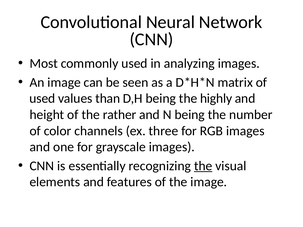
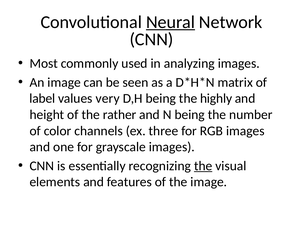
Neural underline: none -> present
used at (42, 99): used -> label
than: than -> very
